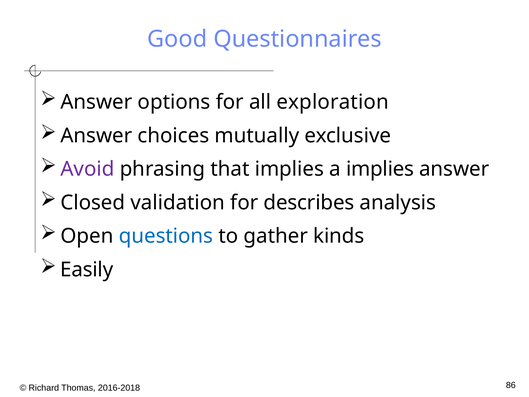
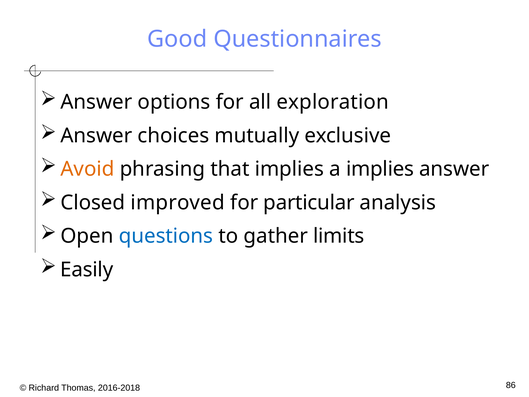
Avoid colour: purple -> orange
validation: validation -> improved
describes: describes -> particular
kinds: kinds -> limits
